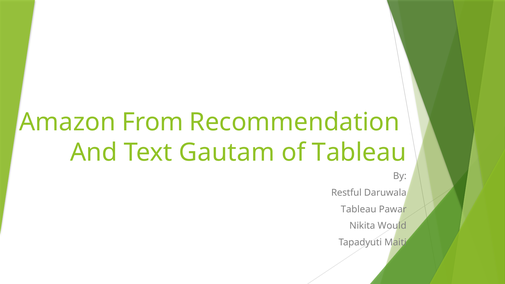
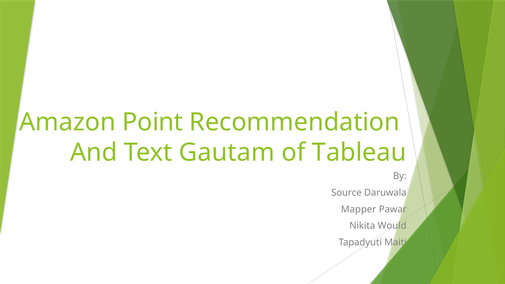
From: From -> Point
Restful: Restful -> Source
Tableau at (359, 209): Tableau -> Mapper
